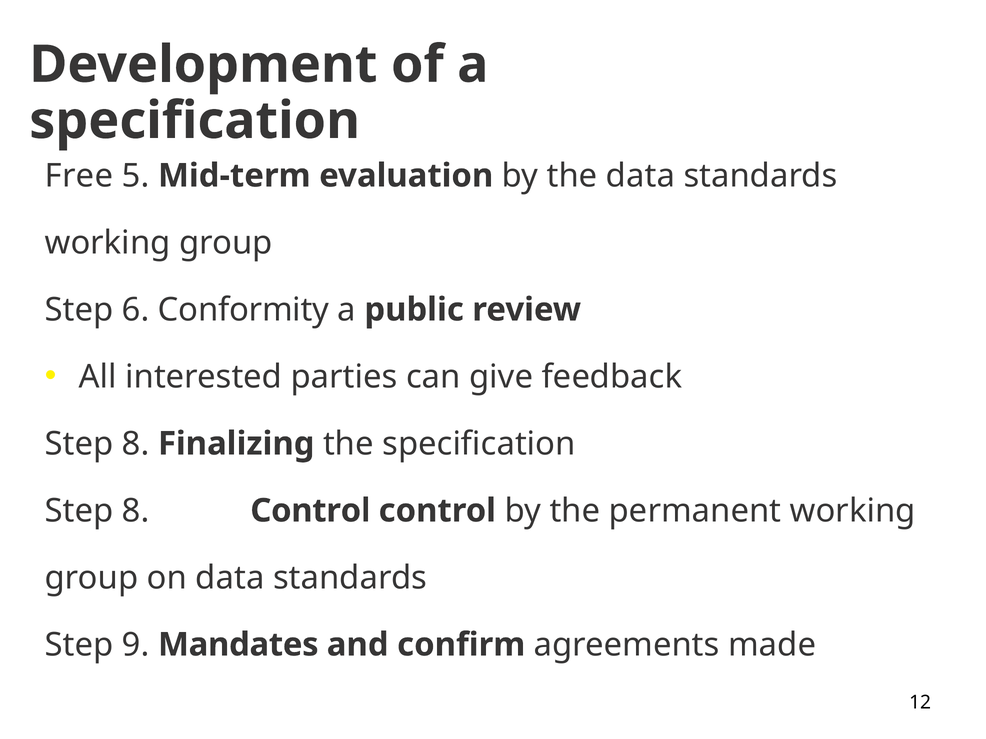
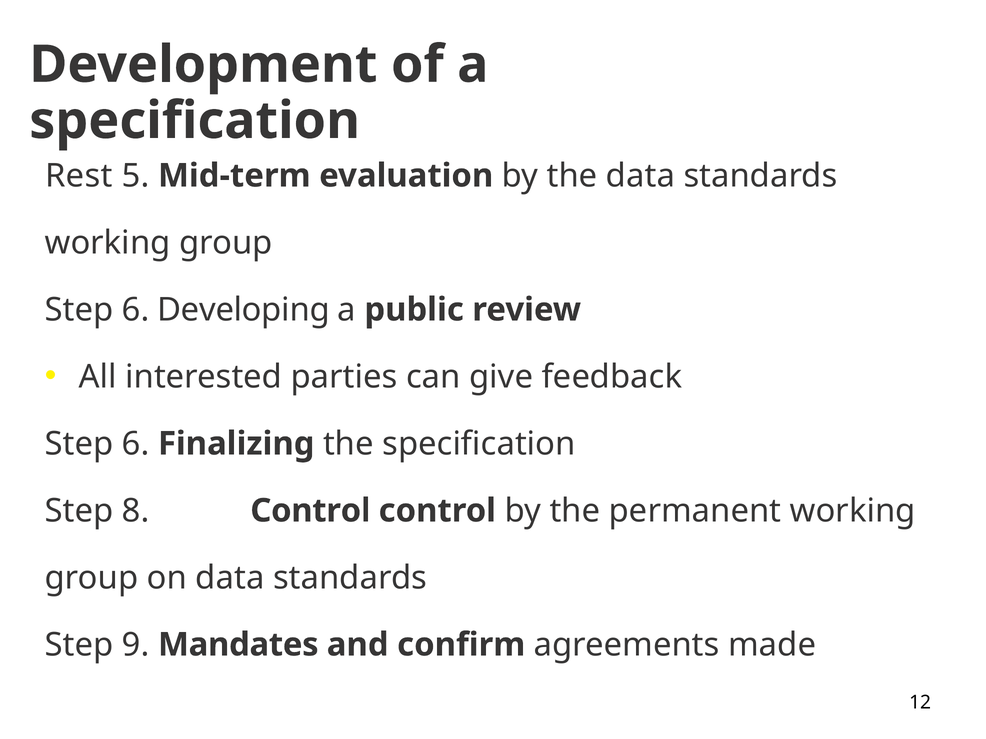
Free: Free -> Rest
Conformity: Conformity -> Developing
8 at (136, 444): 8 -> 6
